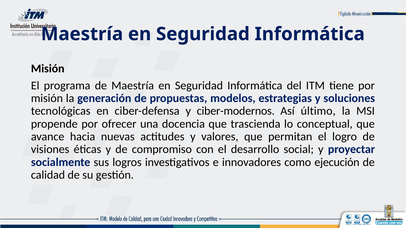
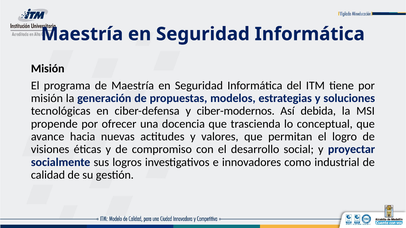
último: último -> debida
ejecución: ejecución -> industrial
